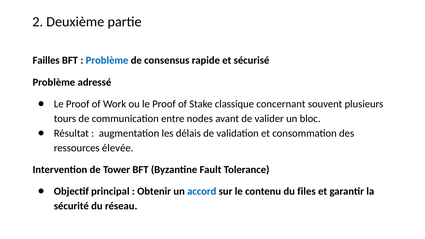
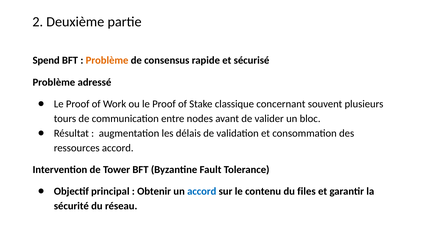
Failles: Failles -> Spend
Problème at (107, 60) colour: blue -> orange
ressources élevée: élevée -> accord
